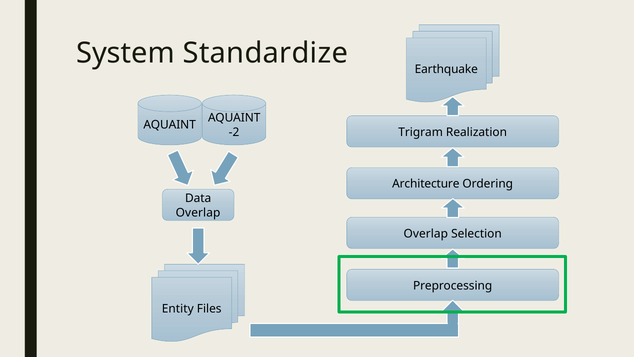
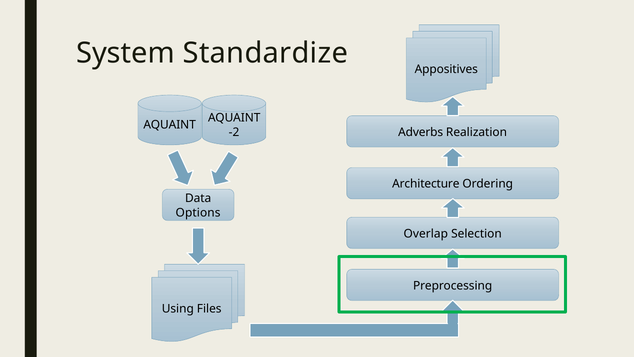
Earthquake: Earthquake -> Appositives
Trigram: Trigram -> Adverbs
Overlap at (198, 213): Overlap -> Options
Entity: Entity -> Using
